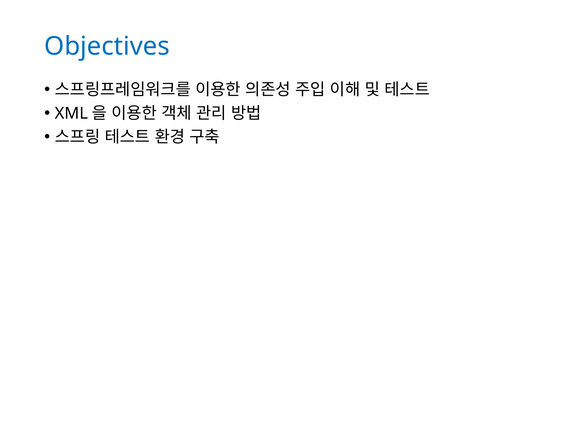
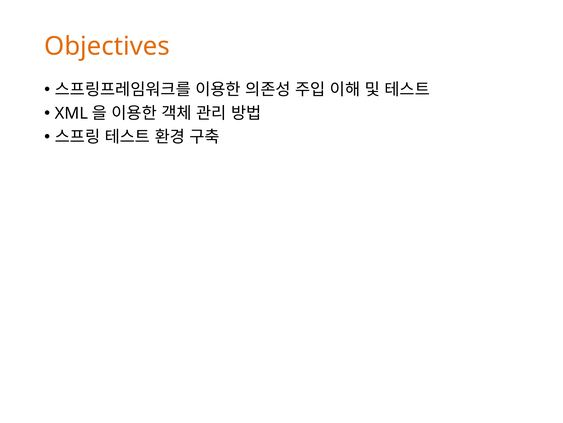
Objectives colour: blue -> orange
